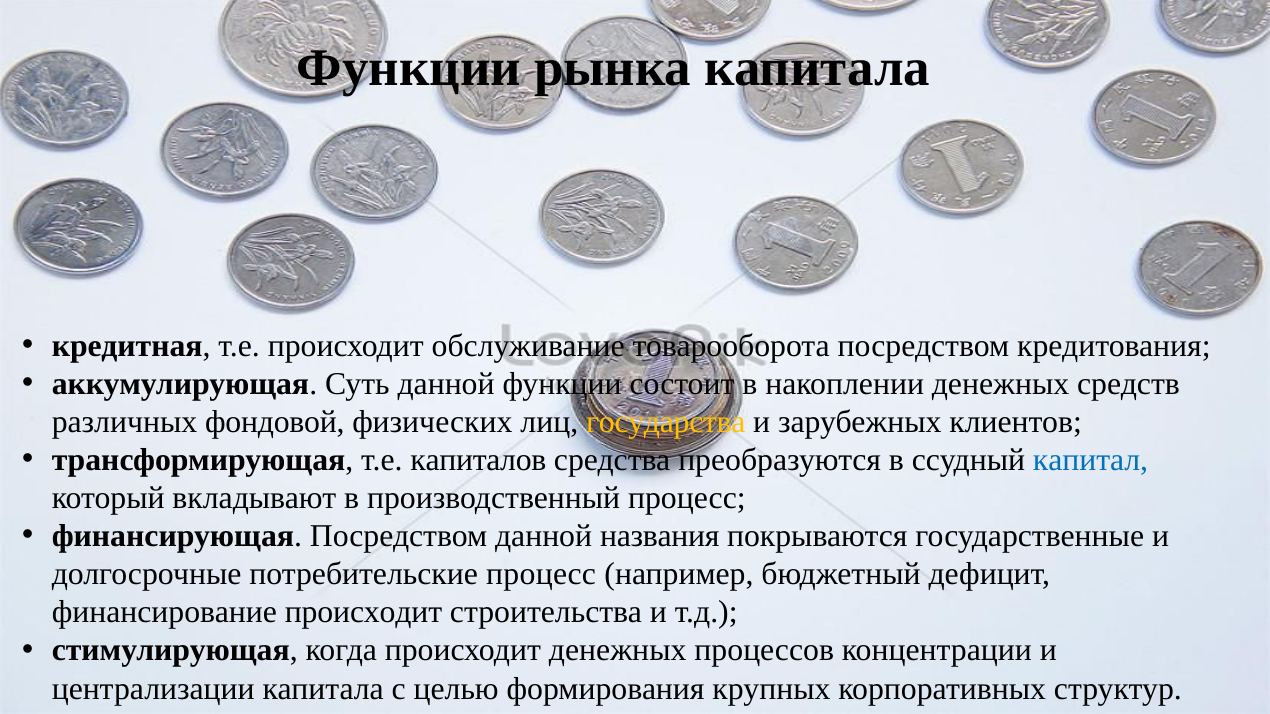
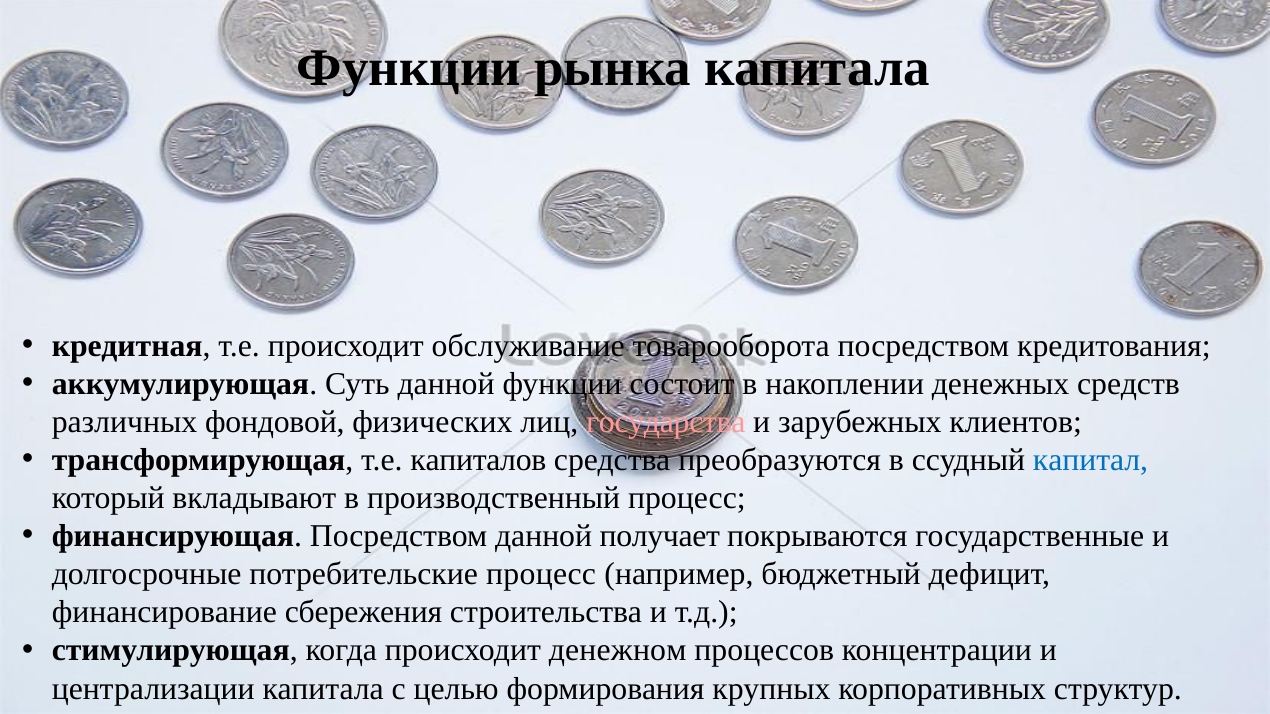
государства colour: yellow -> pink
названия: названия -> получает
финансирование происходит: происходит -> сбережения
происходит денежных: денежных -> денежном
